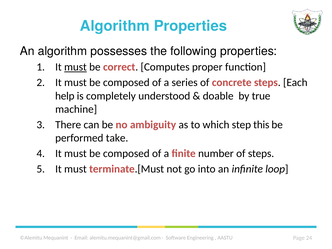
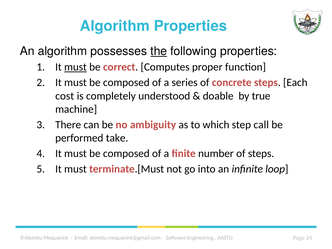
the underline: none -> present
help: help -> cost
this: this -> call
